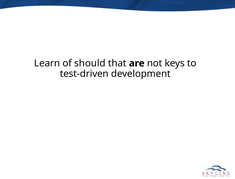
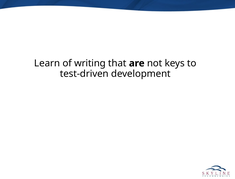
should: should -> writing
